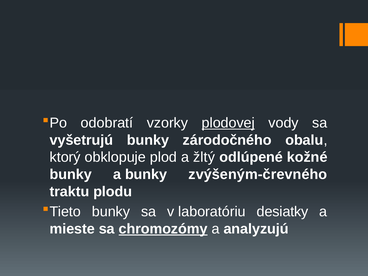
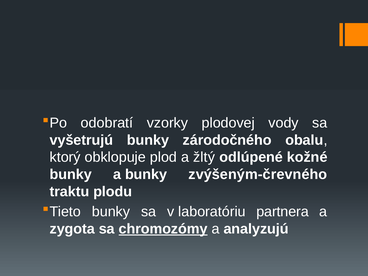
plodovej underline: present -> none
desiatky: desiatky -> partnera
mieste: mieste -> zygota
